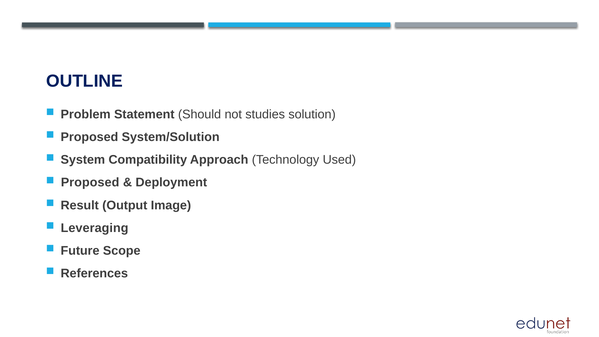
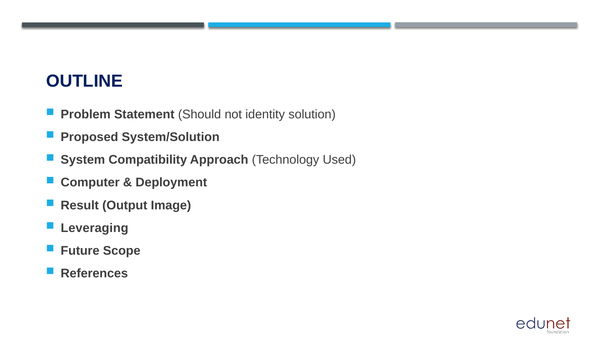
studies: studies -> identity
Proposed at (90, 182): Proposed -> Computer
